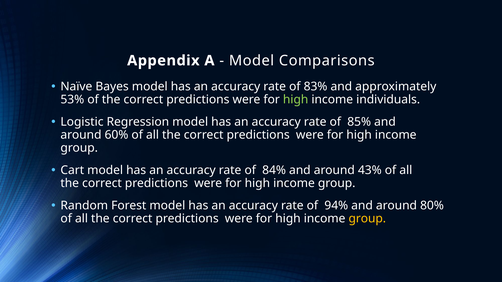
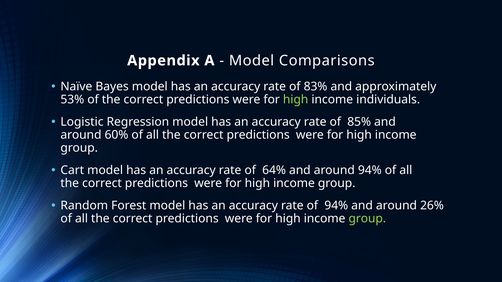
84%: 84% -> 64%
around 43%: 43% -> 94%
80%: 80% -> 26%
group at (367, 219) colour: yellow -> light green
